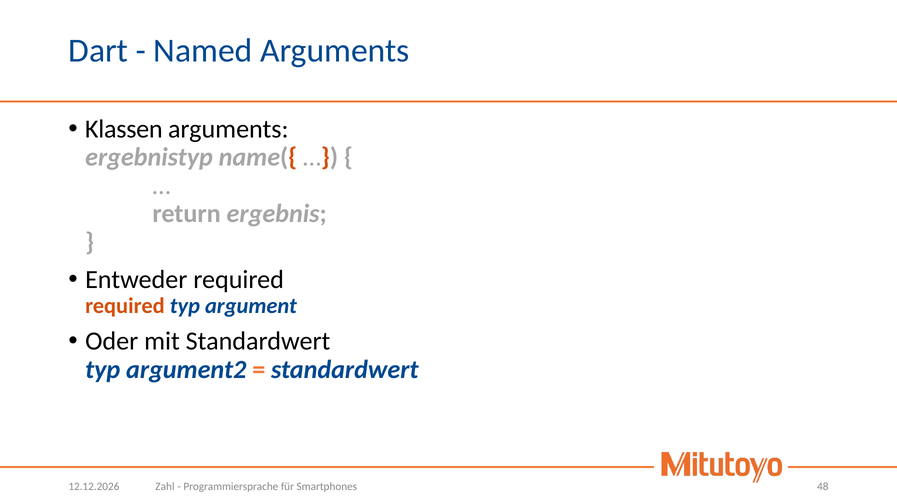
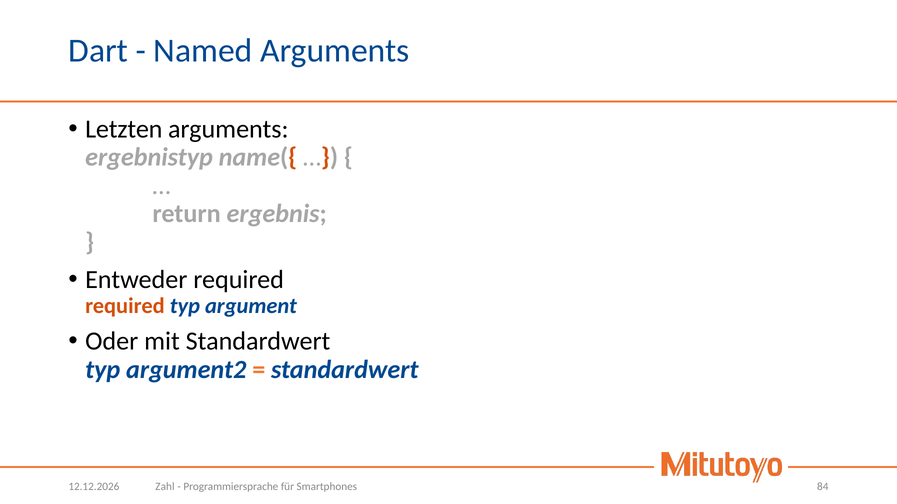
Klassen: Klassen -> Letzten
48: 48 -> 84
